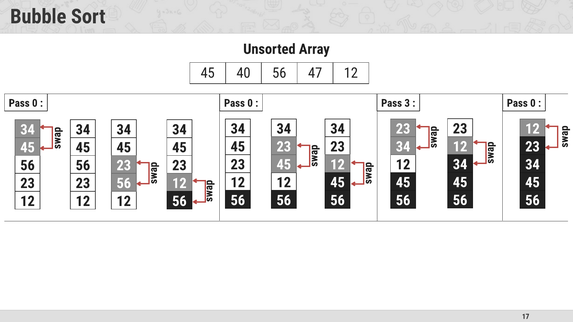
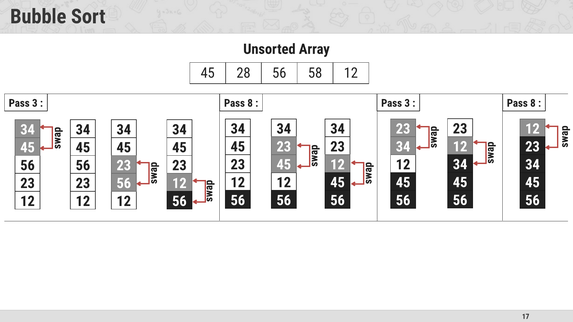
40: 40 -> 28
47: 47 -> 58
0 at (35, 103): 0 -> 3
0 at (250, 103): 0 -> 8
0 at (533, 103): 0 -> 8
